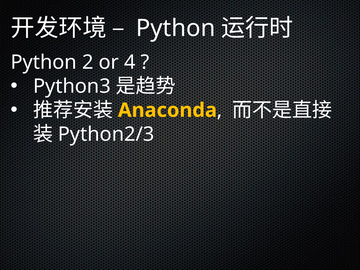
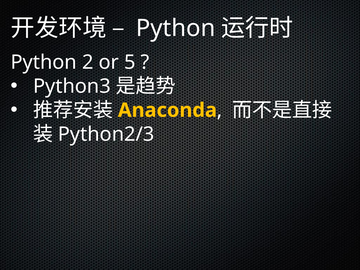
4: 4 -> 5
